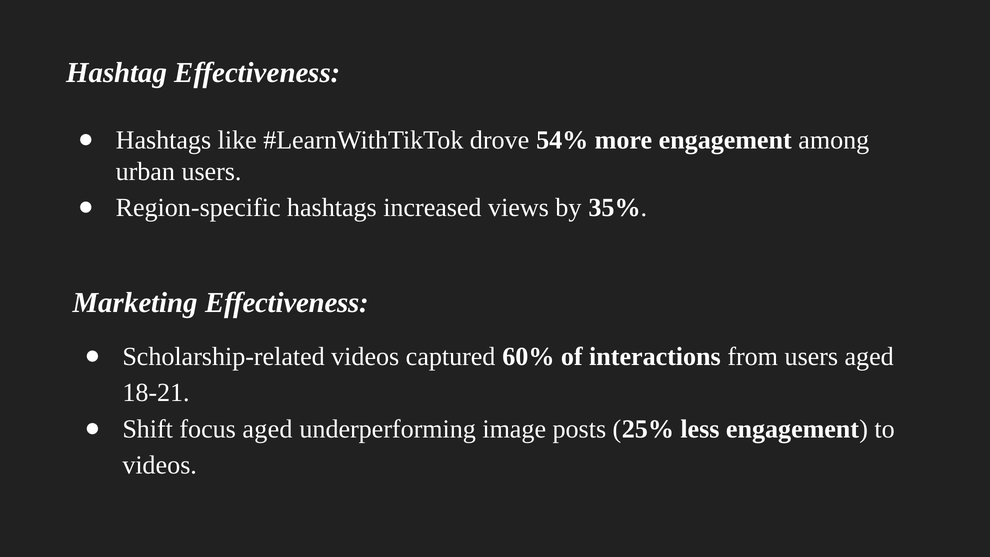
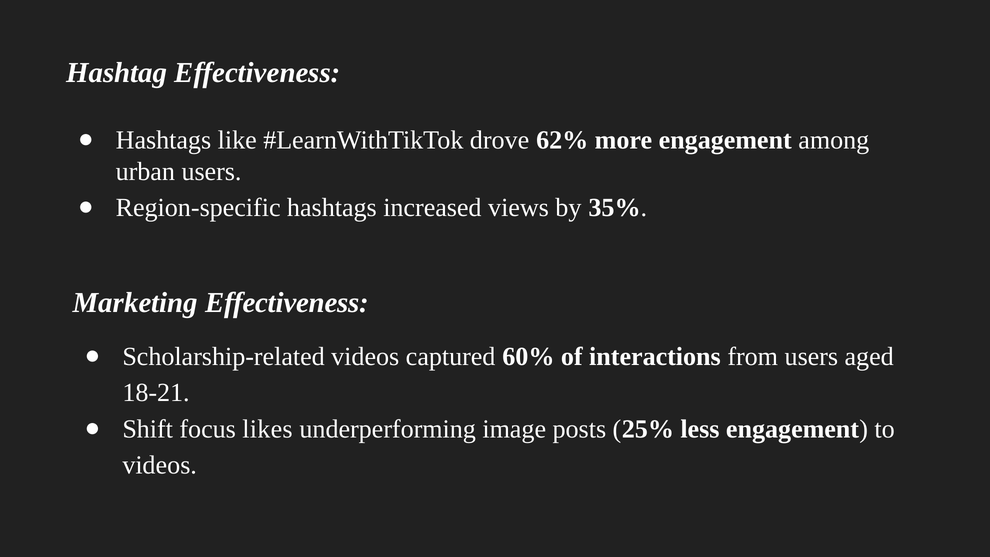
54%: 54% -> 62%
focus aged: aged -> likes
